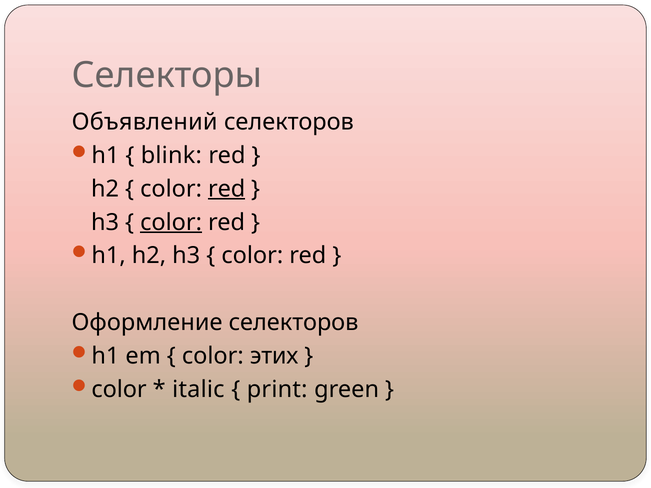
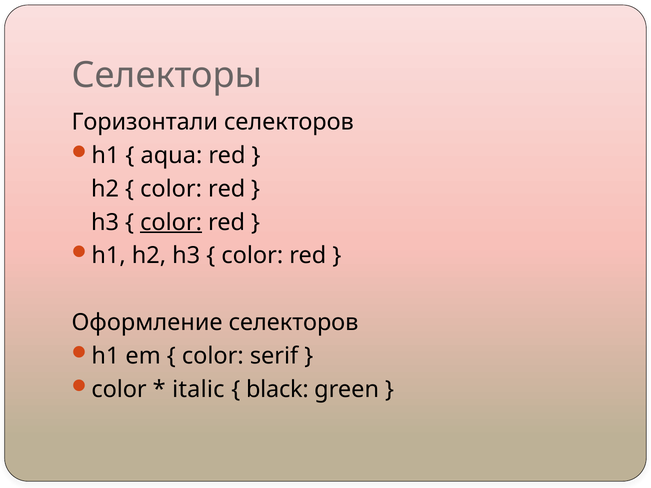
Объявлений: Объявлений -> Горизонтали
blink: blink -> aqua
red at (227, 189) underline: present -> none
этих: этих -> serif
print: print -> black
